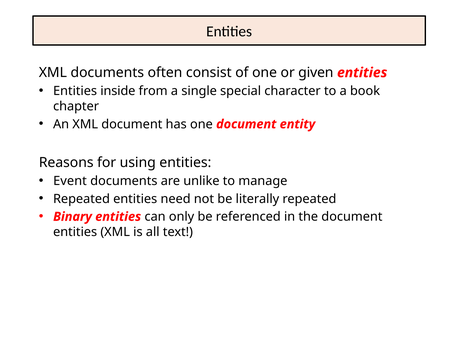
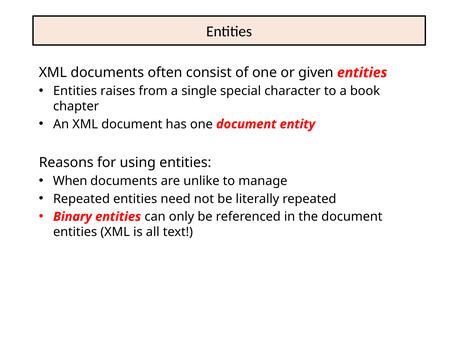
inside: inside -> raises
Event: Event -> When
